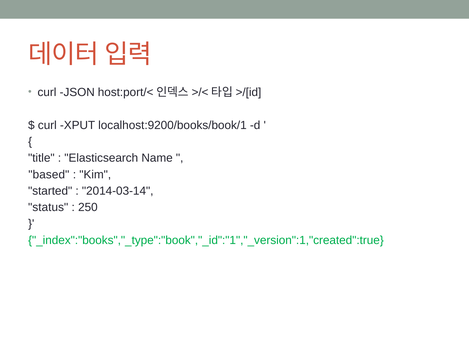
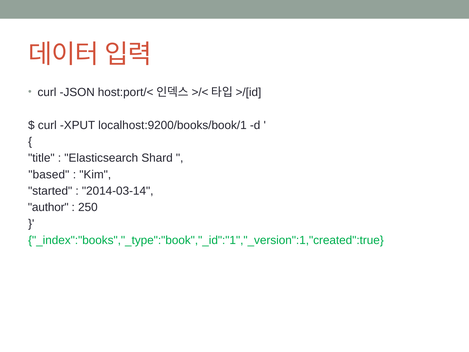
Name: Name -> Shard
status: status -> author
